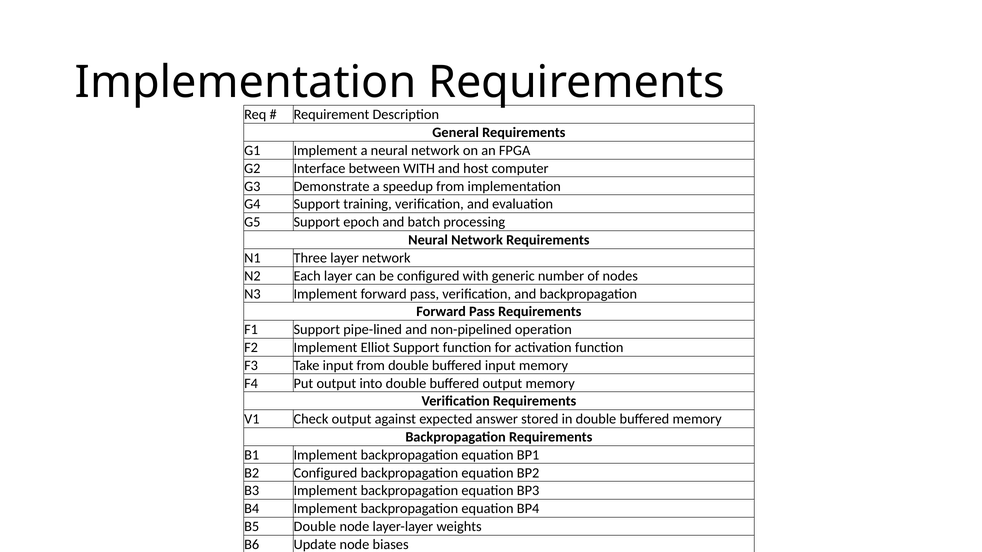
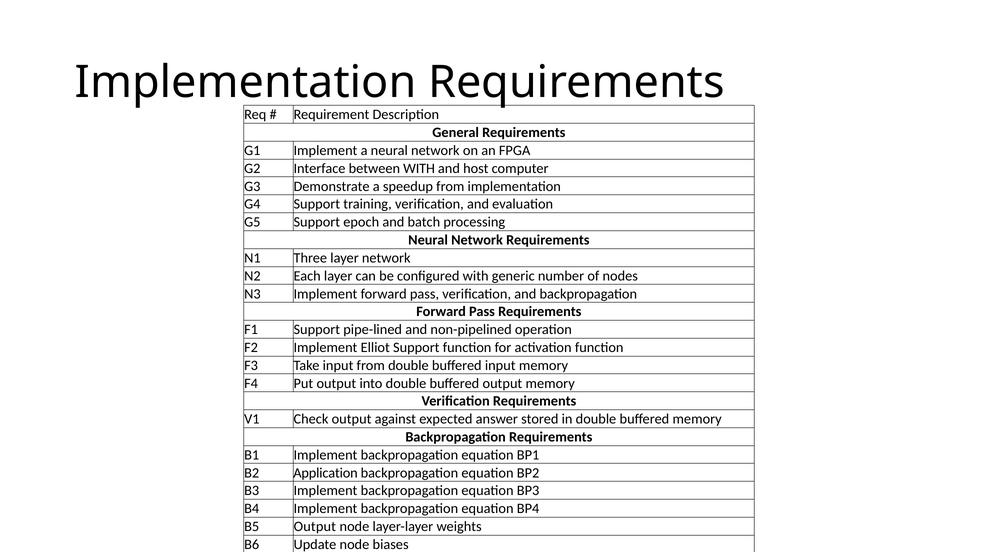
B2 Configured: Configured -> Application
B5 Double: Double -> Output
